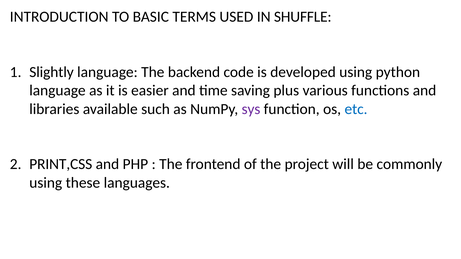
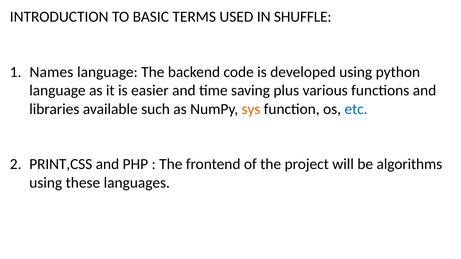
Slightly: Slightly -> Names
sys colour: purple -> orange
commonly: commonly -> algorithms
